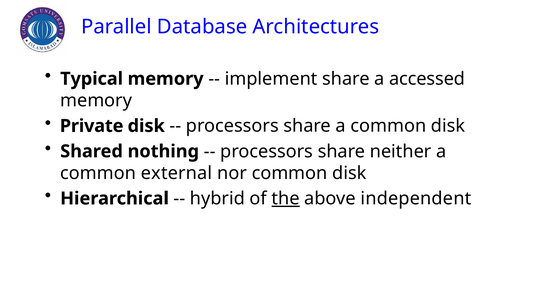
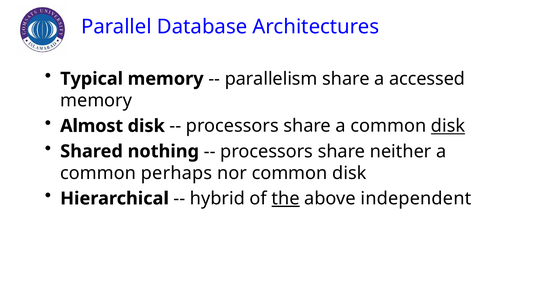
implement: implement -> parallelism
Private: Private -> Almost
disk at (448, 126) underline: none -> present
external: external -> perhaps
